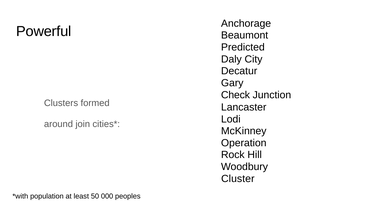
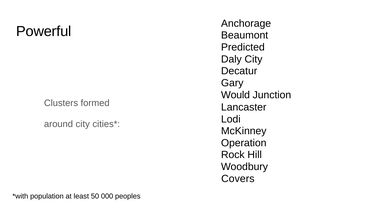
Check: Check -> Would
around join: join -> city
Cluster: Cluster -> Covers
